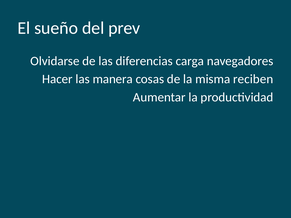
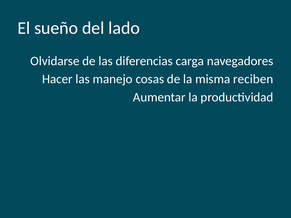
prev: prev -> lado
manera: manera -> manejo
